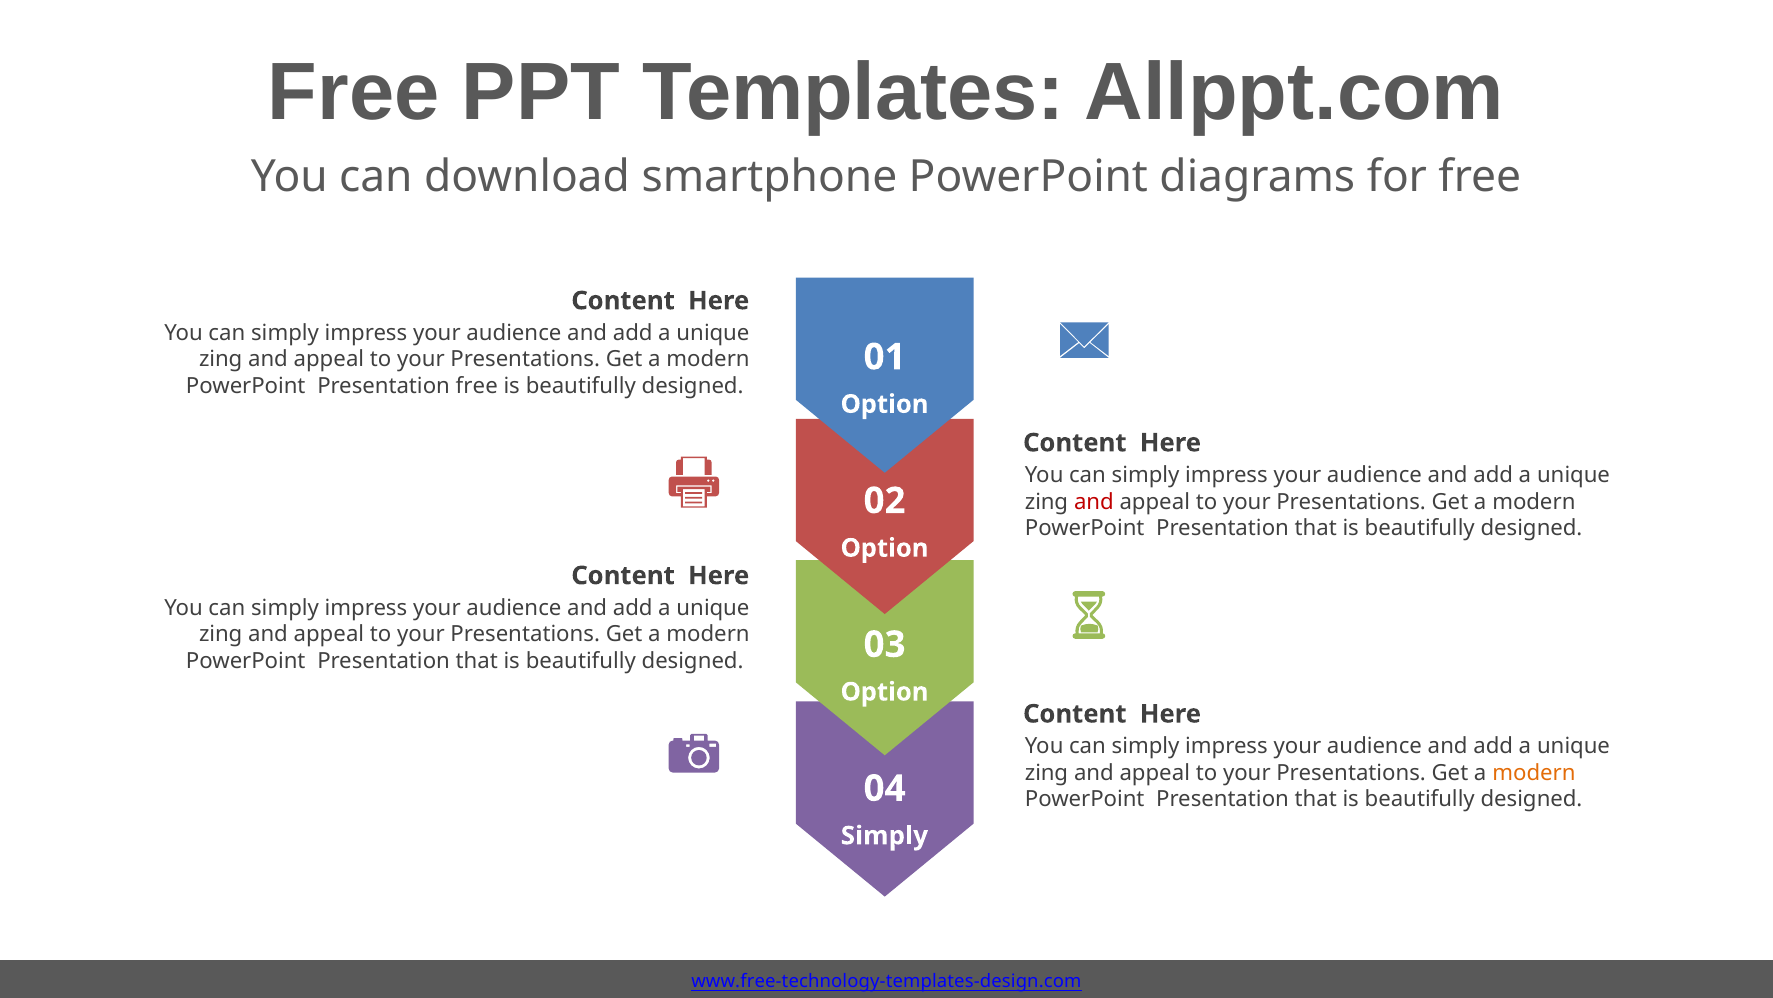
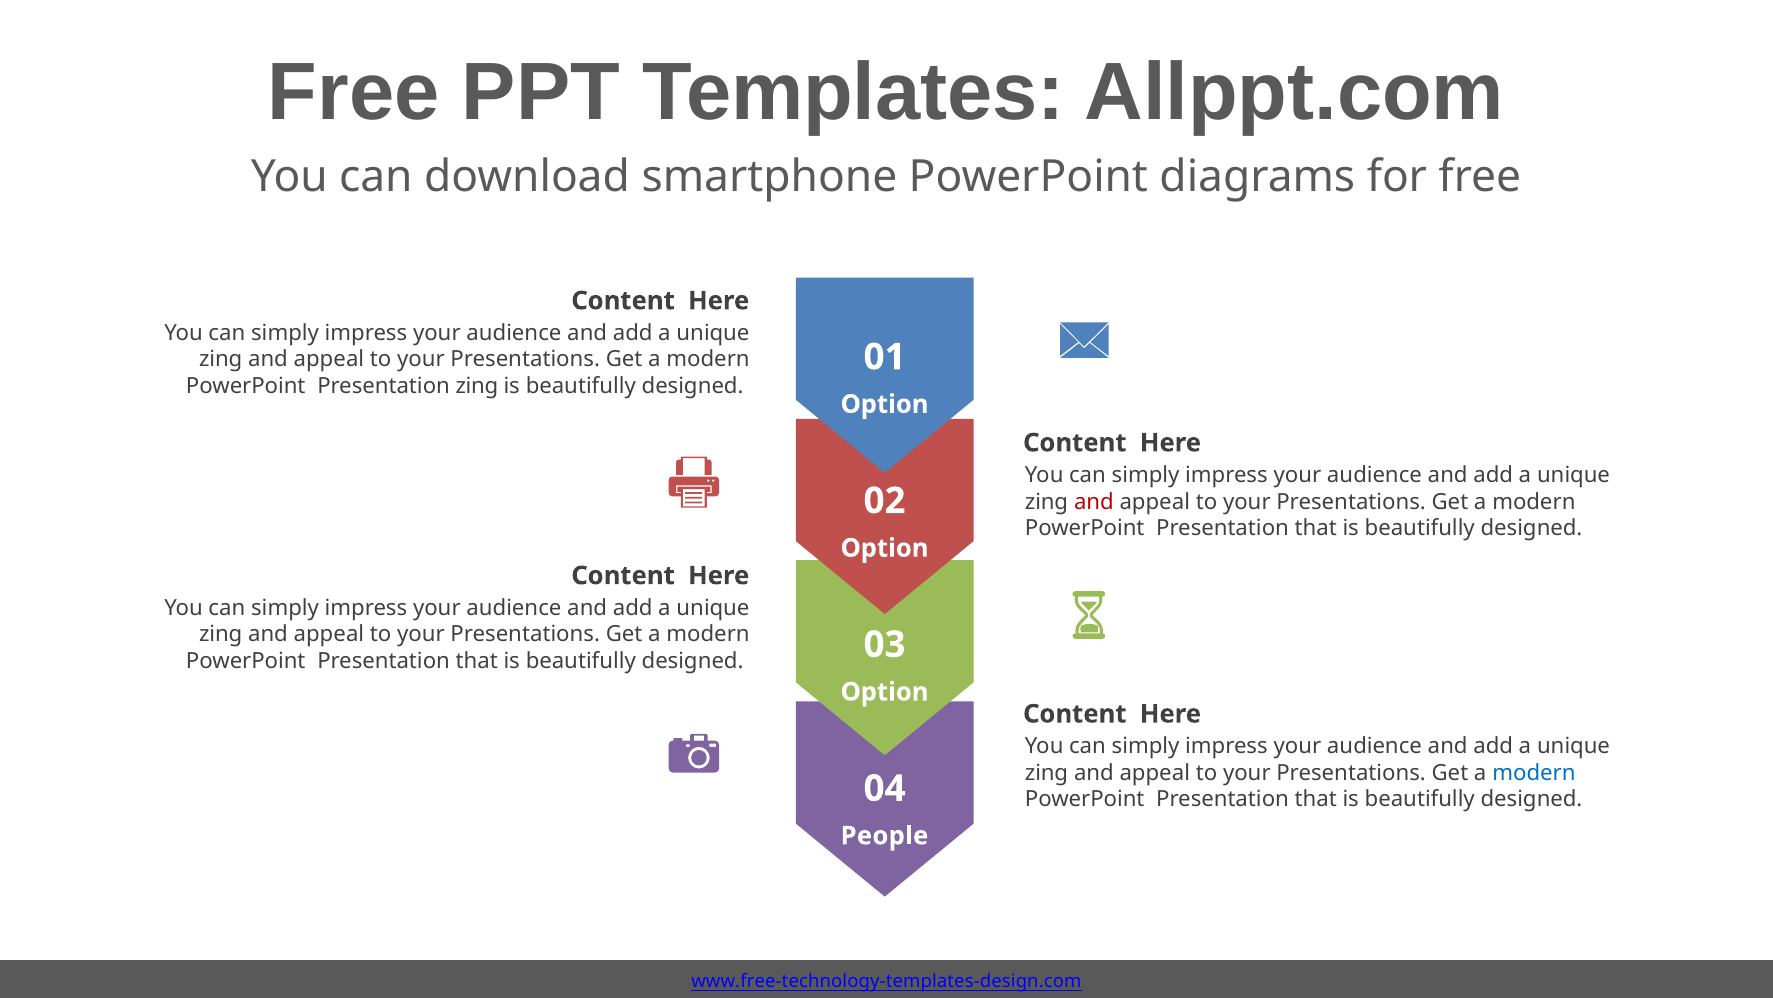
Presentation free: free -> zing
modern at (1534, 772) colour: orange -> blue
Simply at (884, 835): Simply -> People
